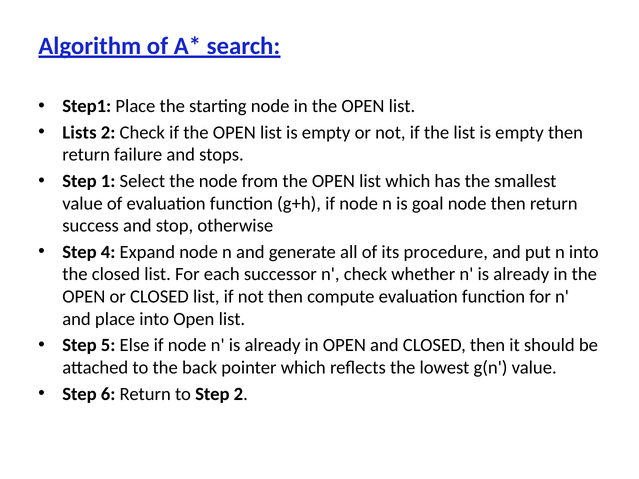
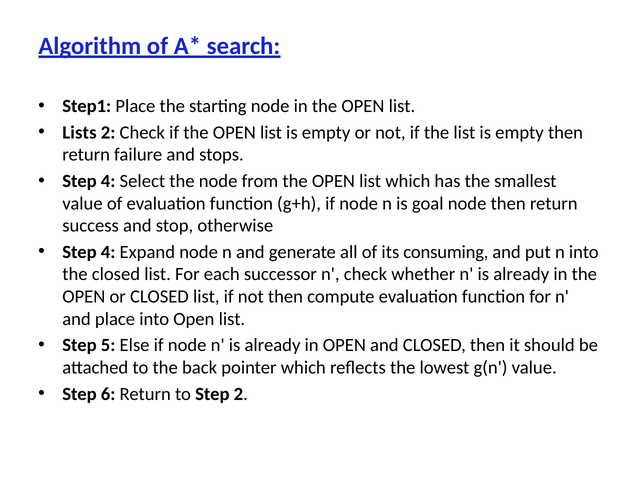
1 at (108, 181): 1 -> 4
procedure: procedure -> consuming
